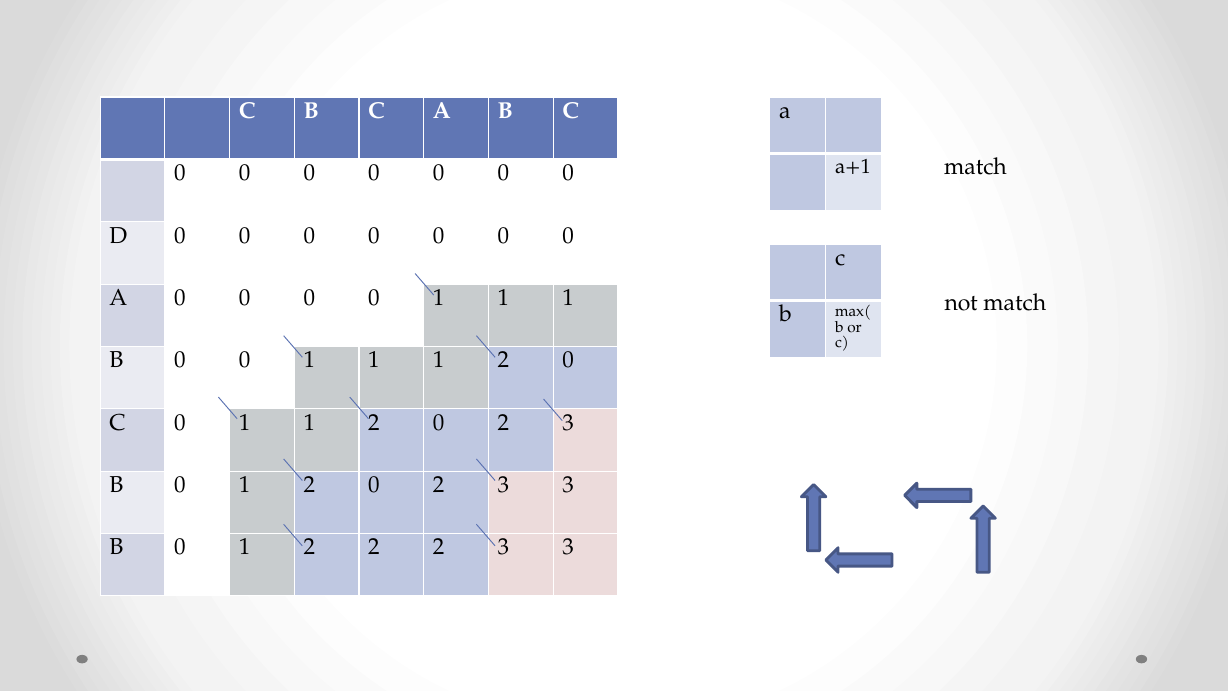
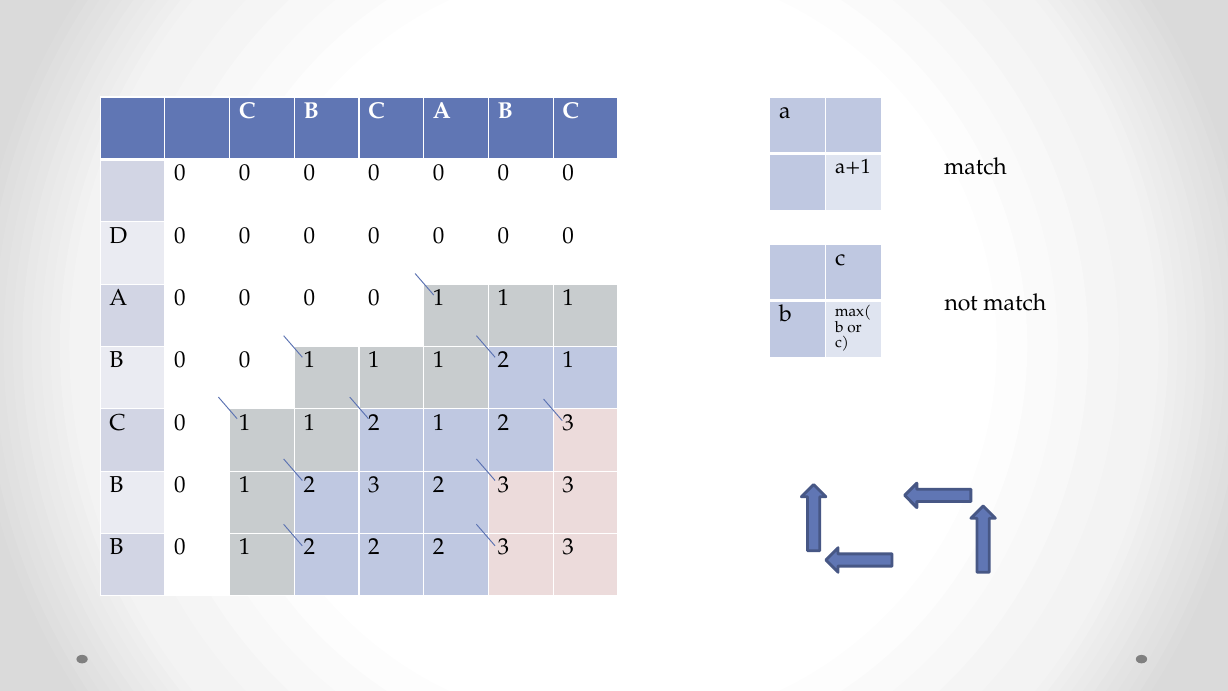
0 at (568, 360): 0 -> 1
0 at (439, 422): 0 -> 1
0 1 2 0: 0 -> 3
